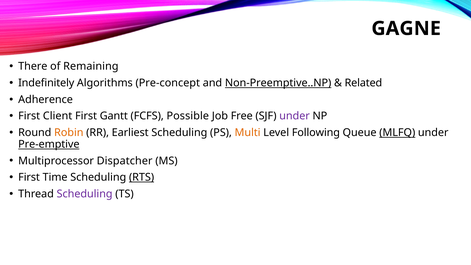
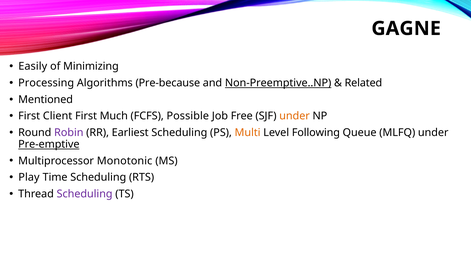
There: There -> Easily
Remaining: Remaining -> Minimizing
Indefinitely: Indefinitely -> Processing
Pre-concept: Pre-concept -> Pre-because
Adherence: Adherence -> Mentioned
Gantt: Gantt -> Much
under at (295, 116) colour: purple -> orange
Robin colour: orange -> purple
MLFQ underline: present -> none
Dispatcher: Dispatcher -> Monotonic
First at (29, 177): First -> Play
RTS underline: present -> none
